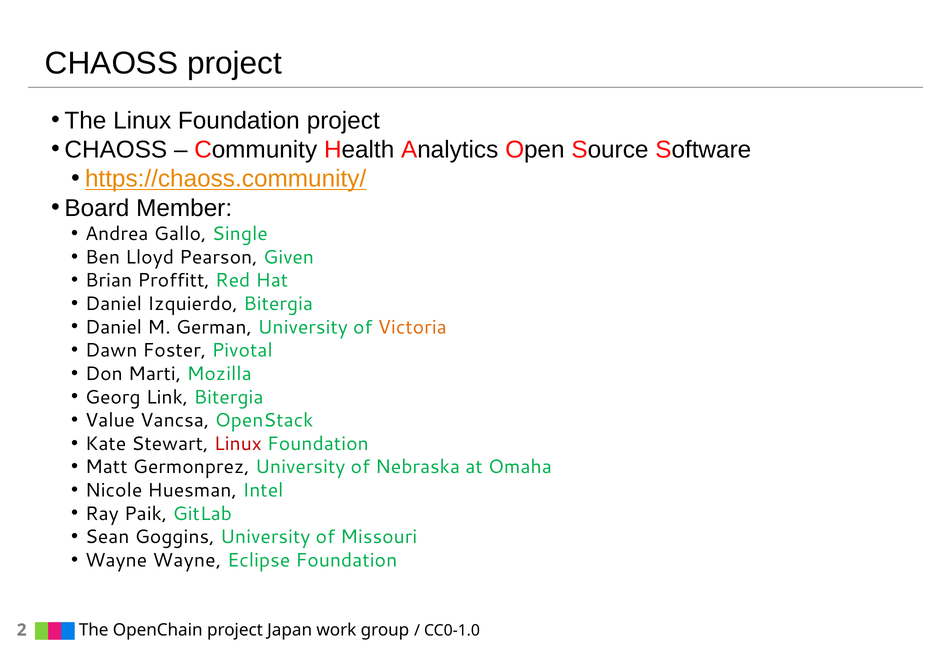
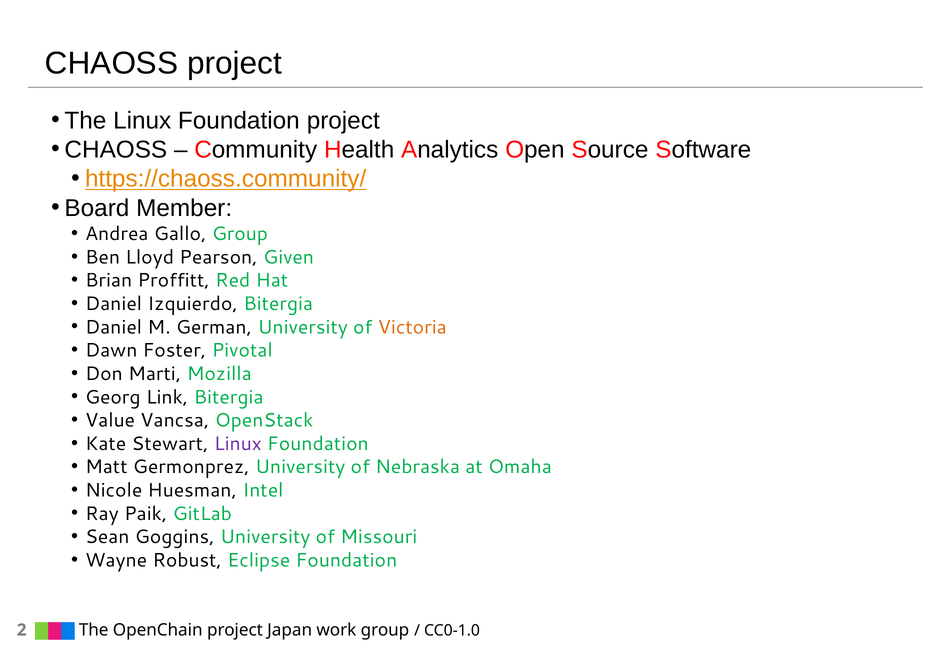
Gallo Single: Single -> Group
Linux at (238, 444) colour: red -> purple
Wayne Wayne: Wayne -> Robust
